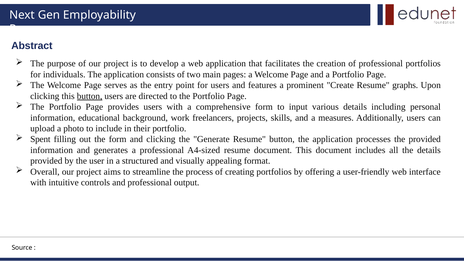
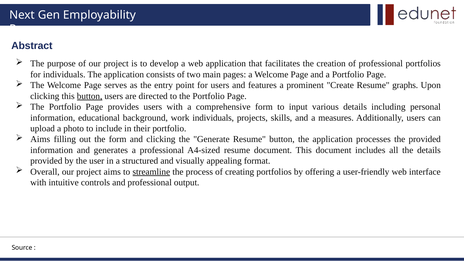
work freelancers: freelancers -> individuals
Spent at (40, 140): Spent -> Aims
streamline underline: none -> present
